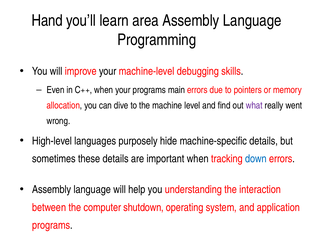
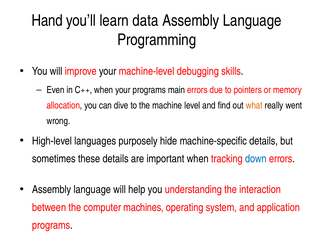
area: area -> data
what colour: purple -> orange
shutdown: shutdown -> machines
